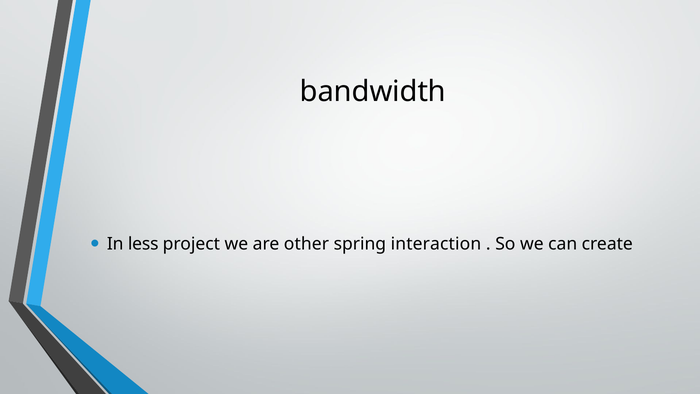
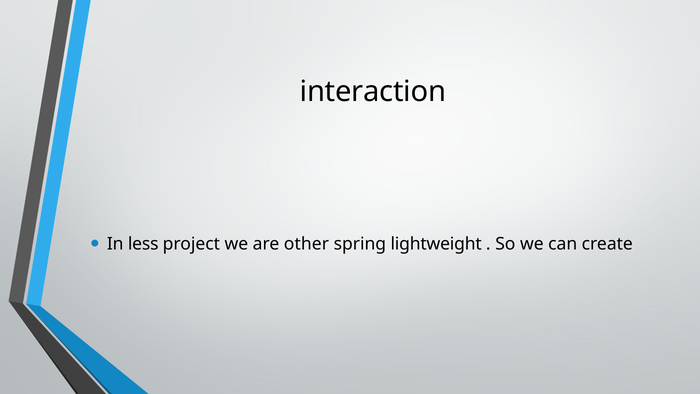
bandwidth: bandwidth -> interaction
interaction: interaction -> lightweight
